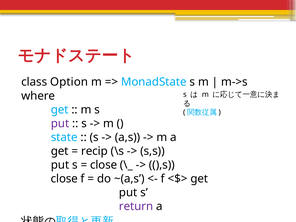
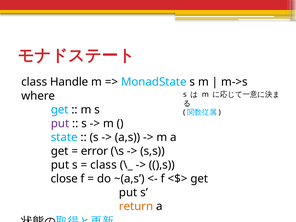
Option: Option -> Handle
recip: recip -> error
close at (104, 165): close -> class
return colour: purple -> orange
